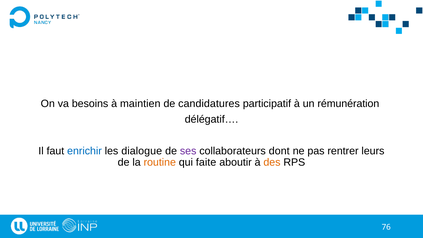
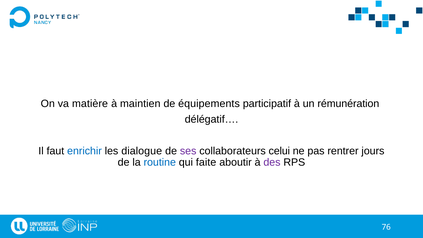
besoins: besoins -> matière
candidatures: candidatures -> équipements
dont: dont -> celui
leurs: leurs -> jours
routine colour: orange -> blue
des colour: orange -> purple
